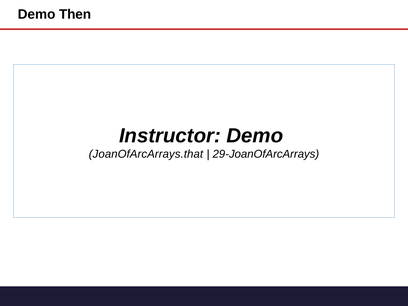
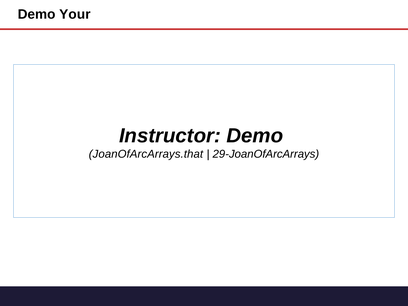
Then: Then -> Your
